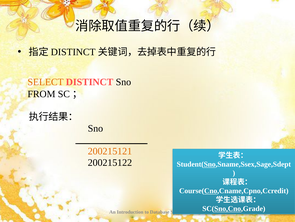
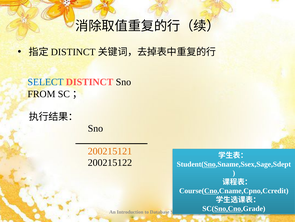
SELECT colour: orange -> blue
